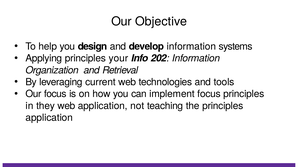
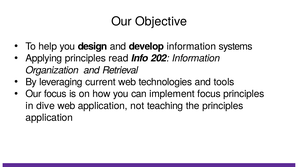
your: your -> read
they: they -> dive
